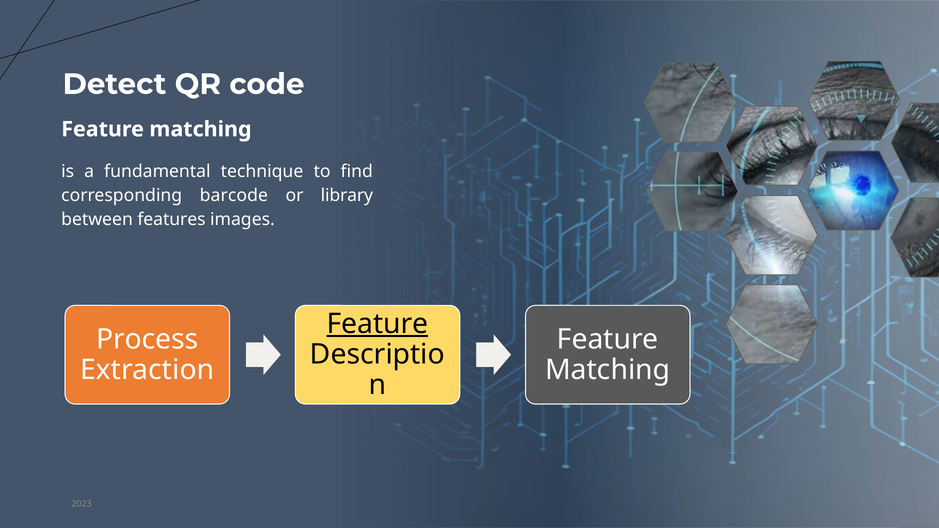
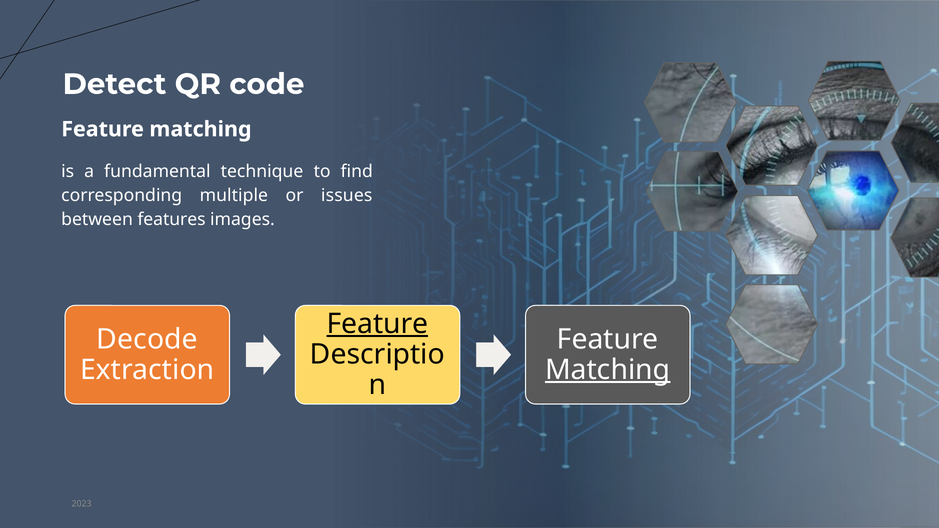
barcode: barcode -> multiple
library: library -> issues
Process: Process -> Decode
Matching at (608, 370) underline: none -> present
